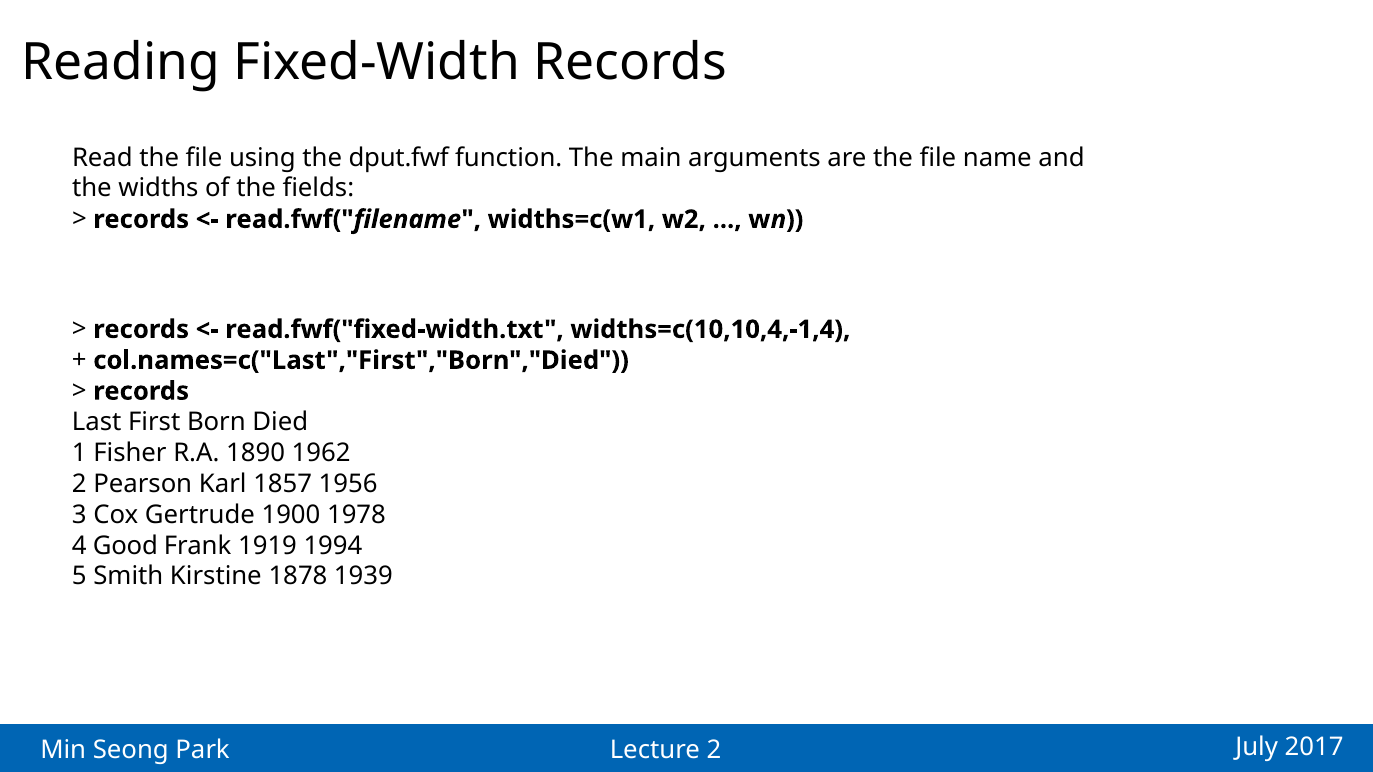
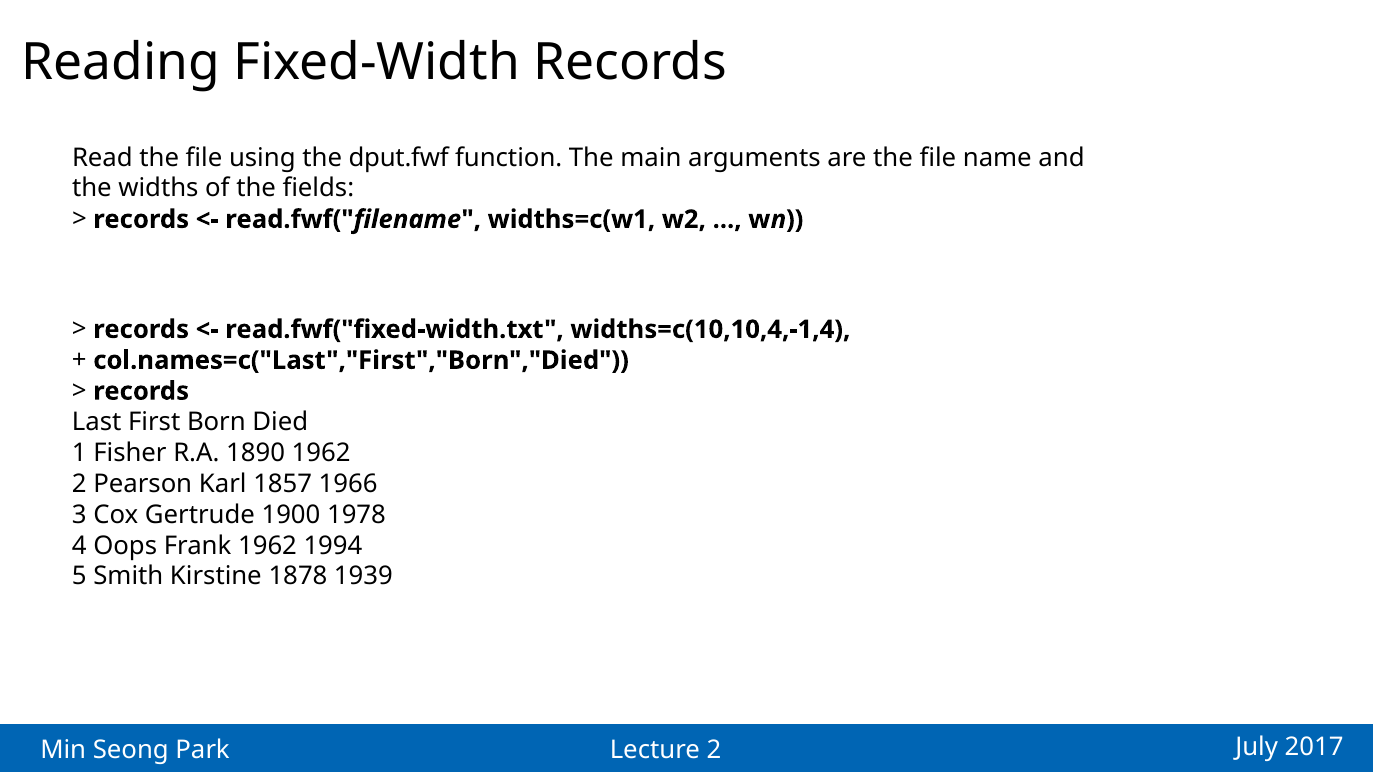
1956: 1956 -> 1966
Good: Good -> Oops
Frank 1919: 1919 -> 1962
